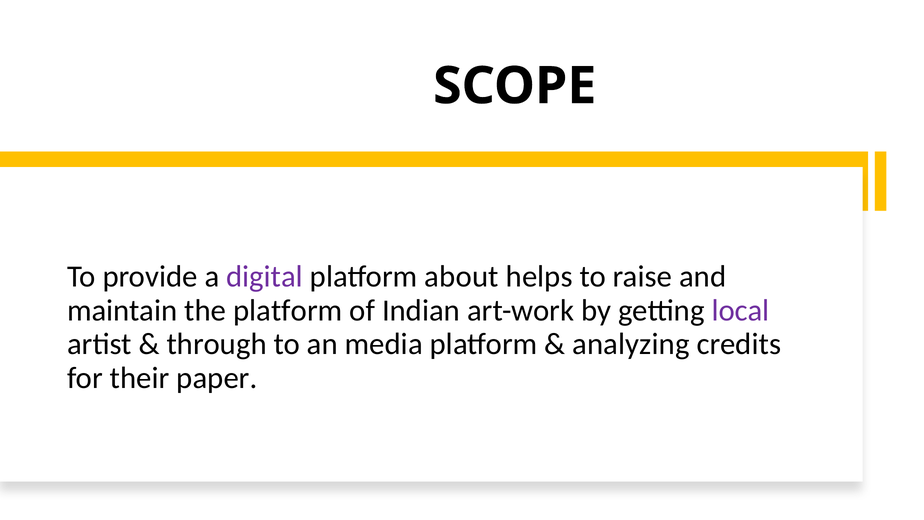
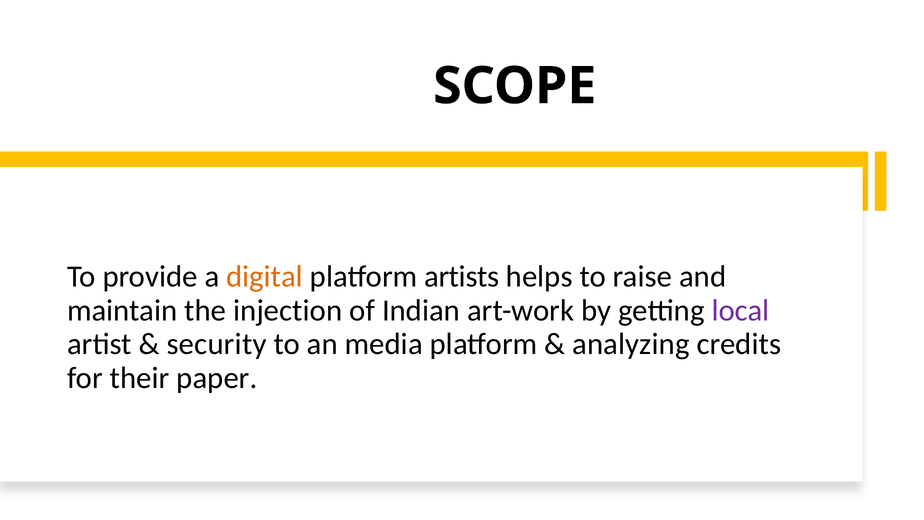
digital colour: purple -> orange
about: about -> artists
the platform: platform -> injection
through: through -> security
